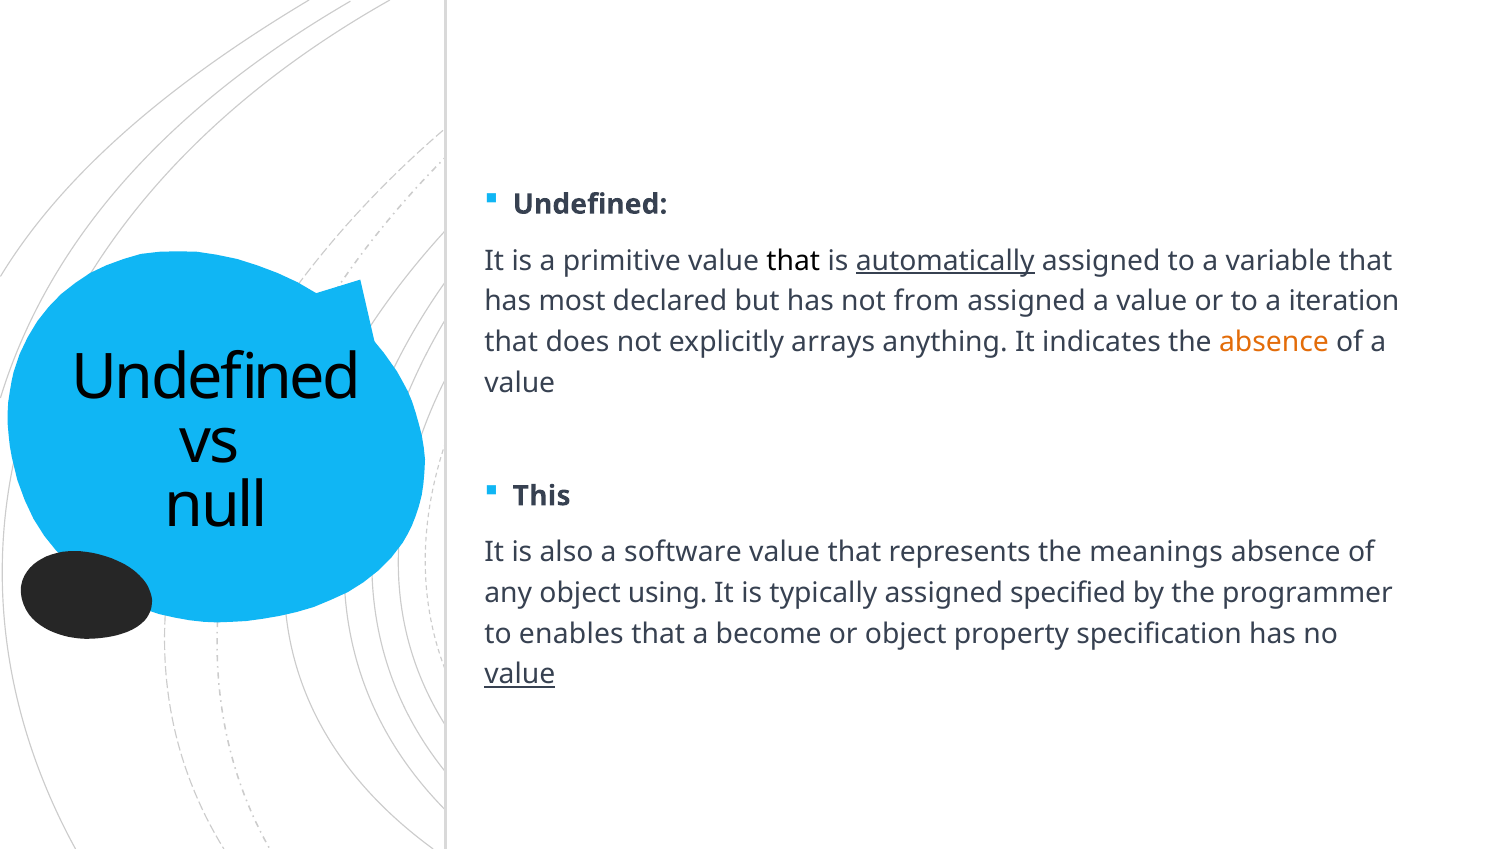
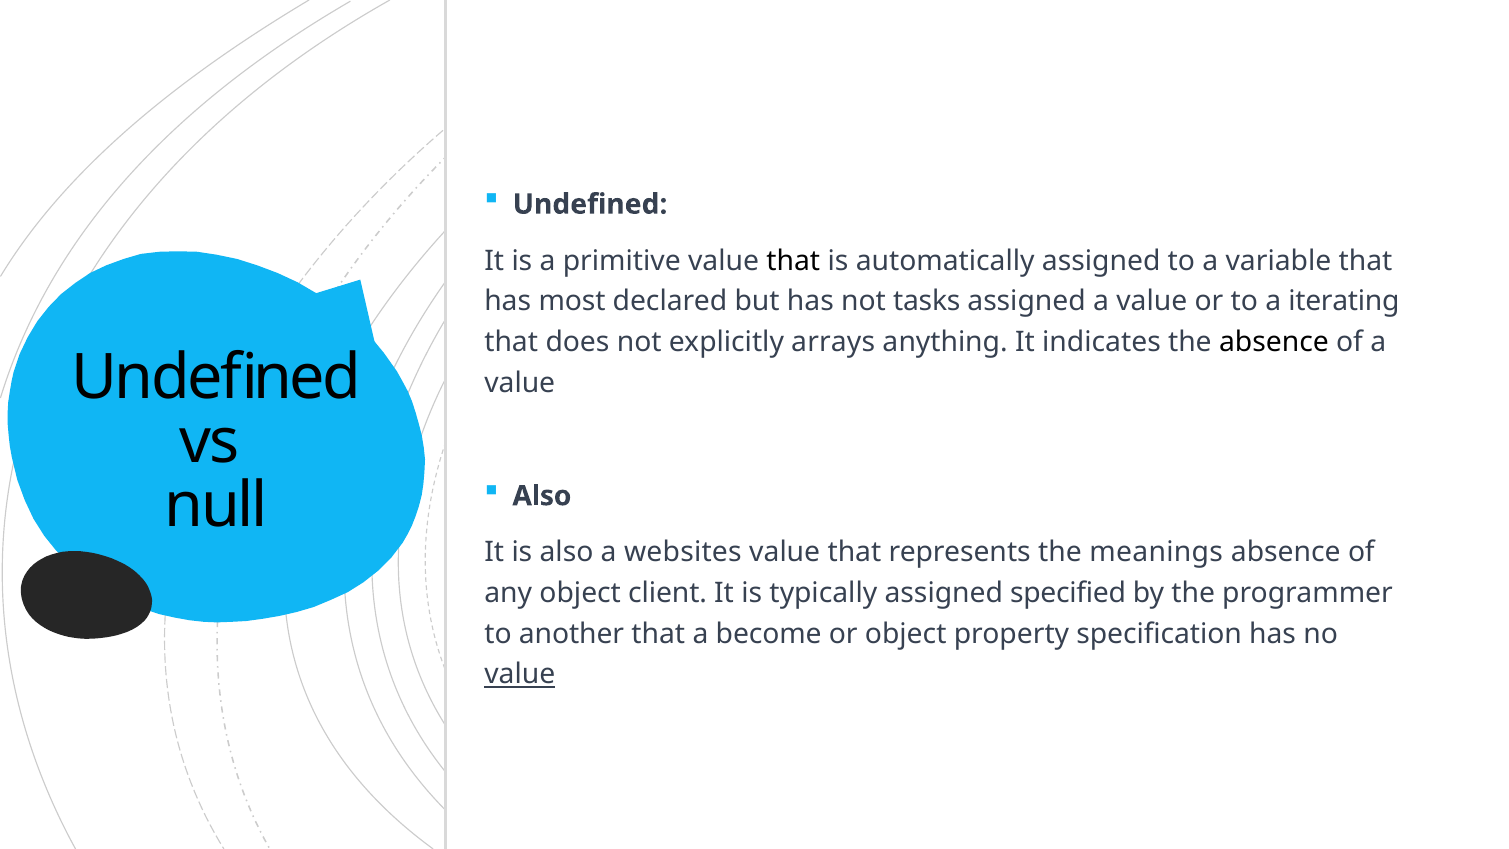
automatically underline: present -> none
from: from -> tasks
iteration: iteration -> iterating
absence at (1274, 342) colour: orange -> black
This at (542, 496): This -> Also
software: software -> websites
using: using -> client
enables: enables -> another
